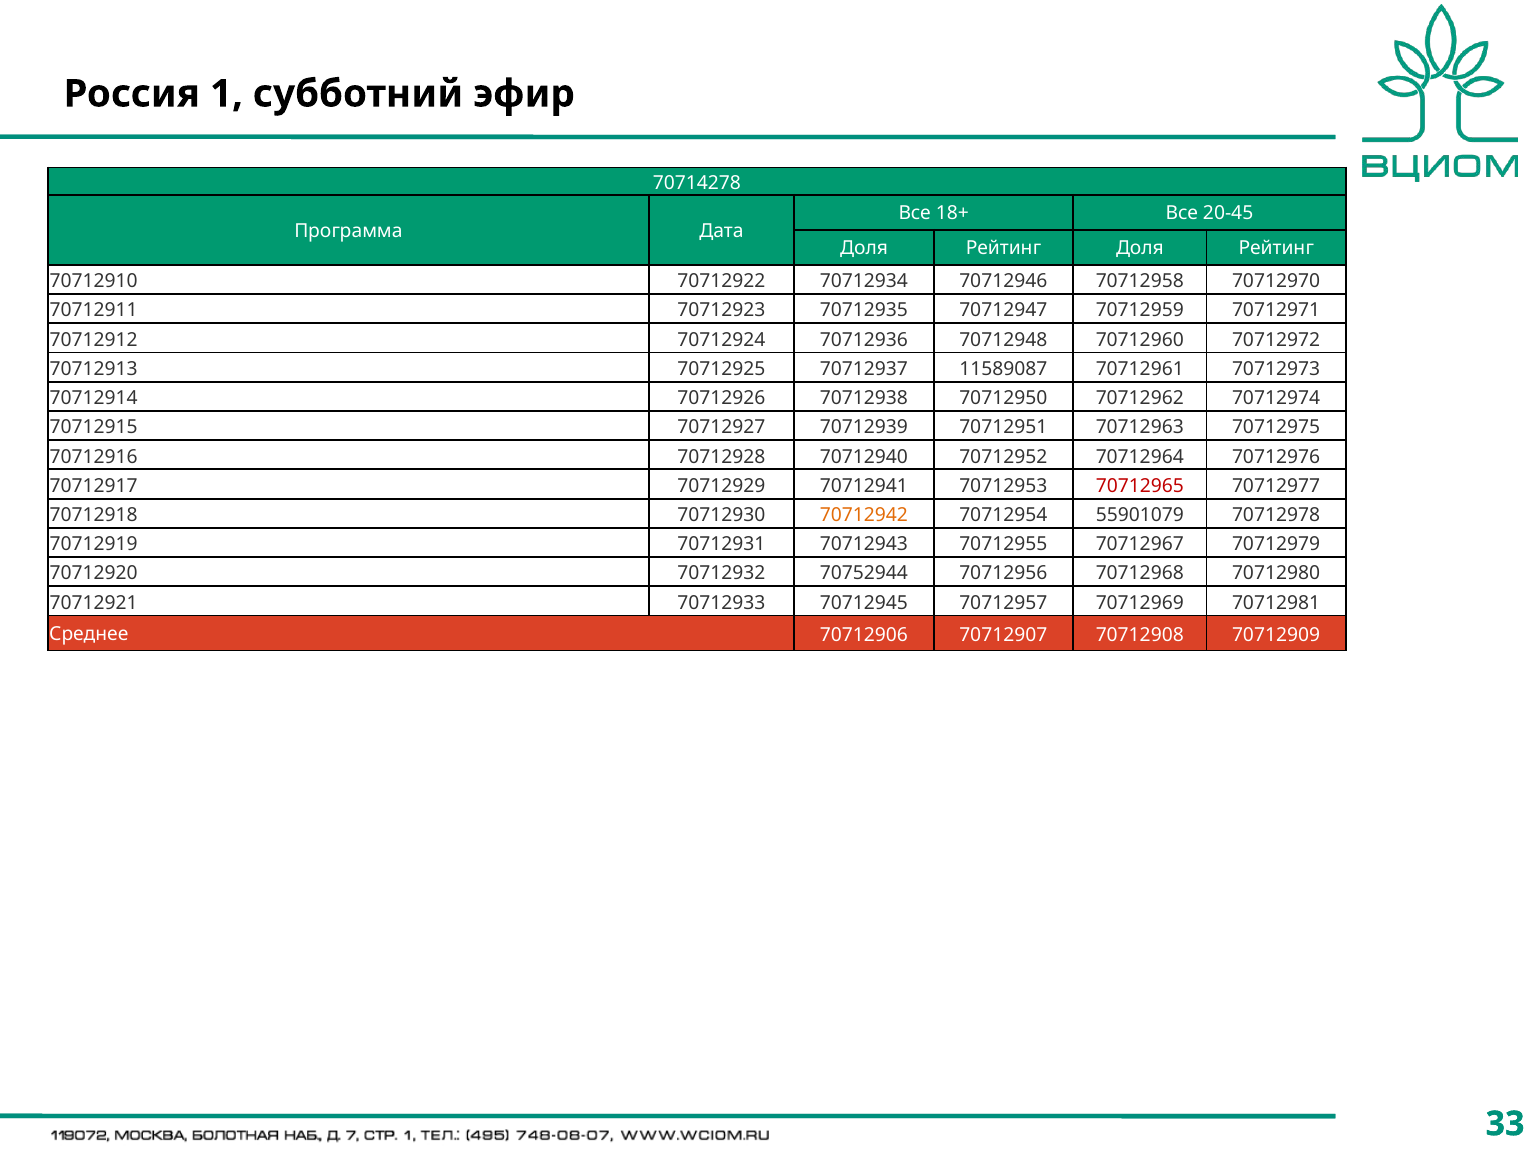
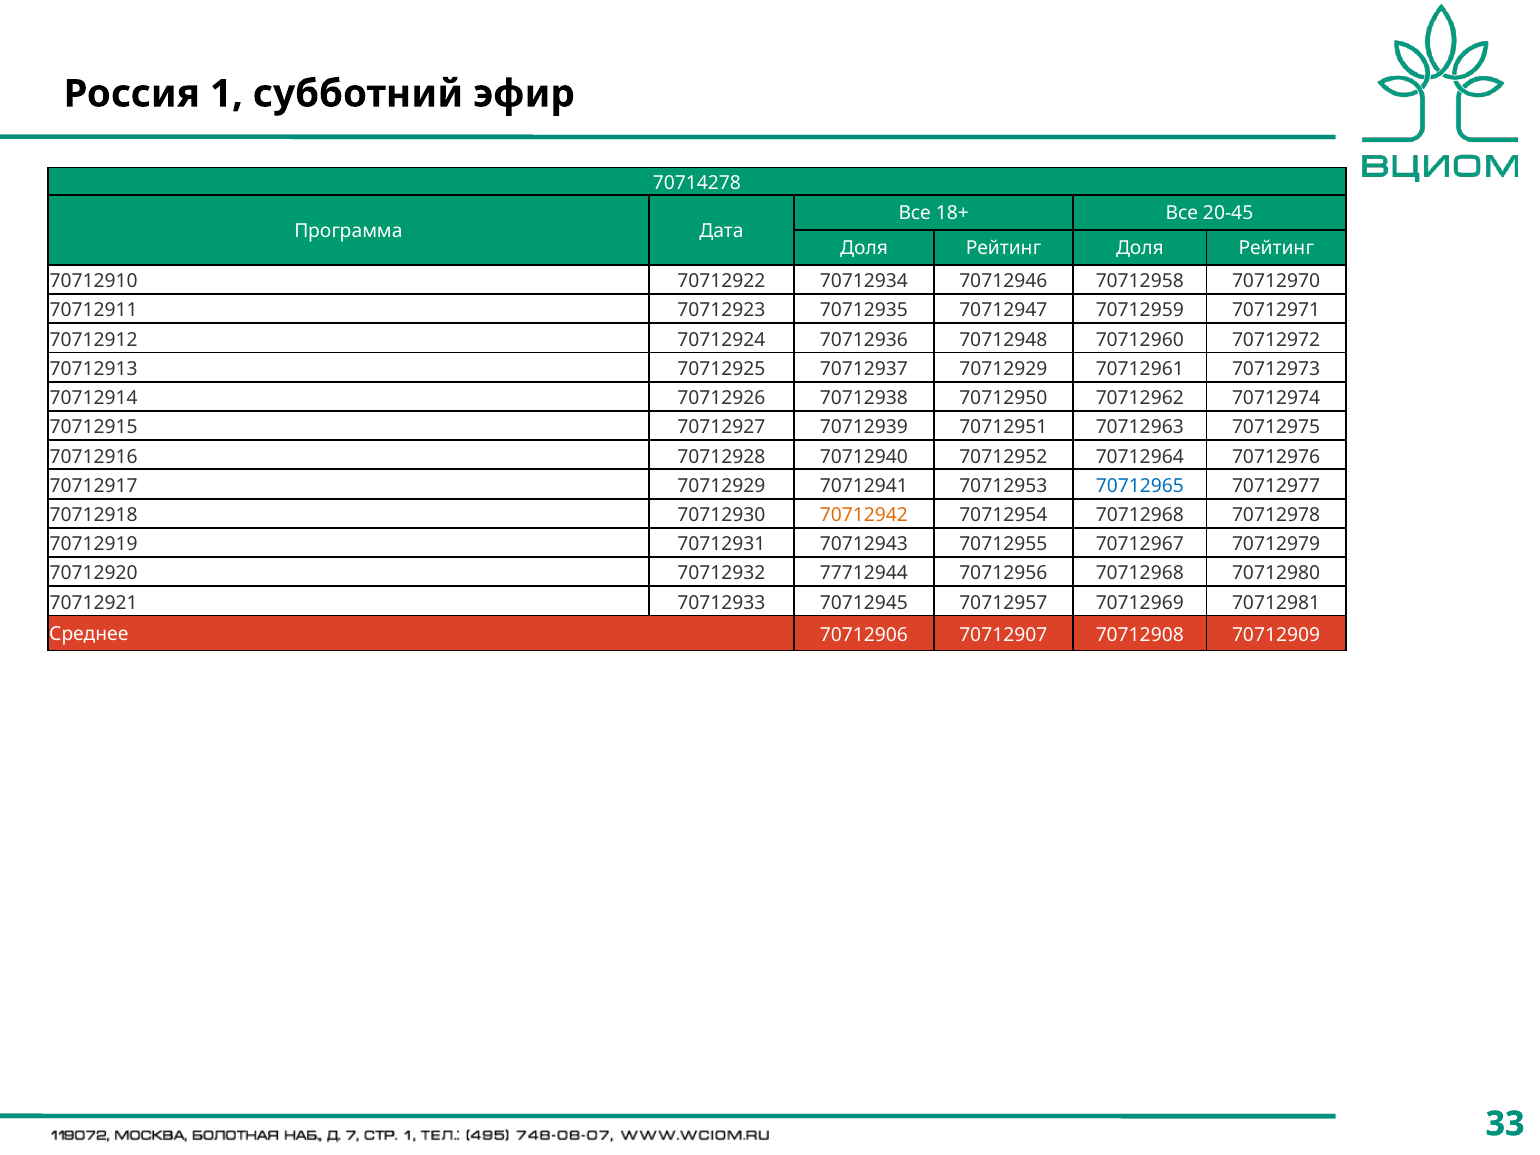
70712937 11589087: 11589087 -> 70712929
70712965 colour: red -> blue
70712954 55901079: 55901079 -> 70712968
70752944: 70752944 -> 77712944
